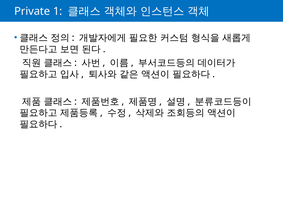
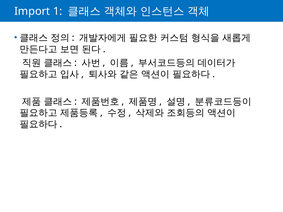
Private: Private -> Import
